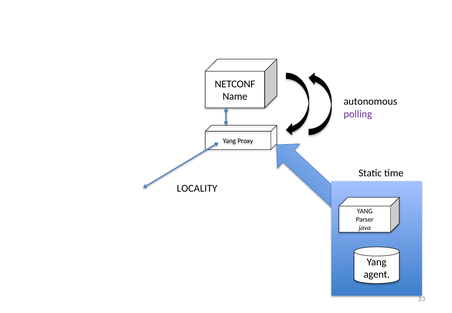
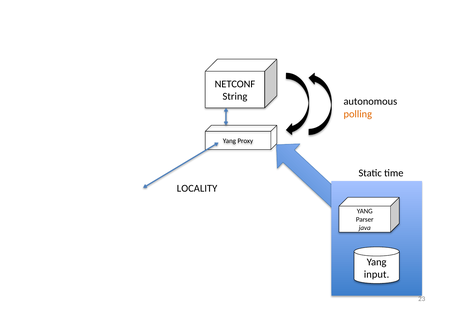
Name: Name -> String
polling colour: purple -> orange
agent: agent -> input
